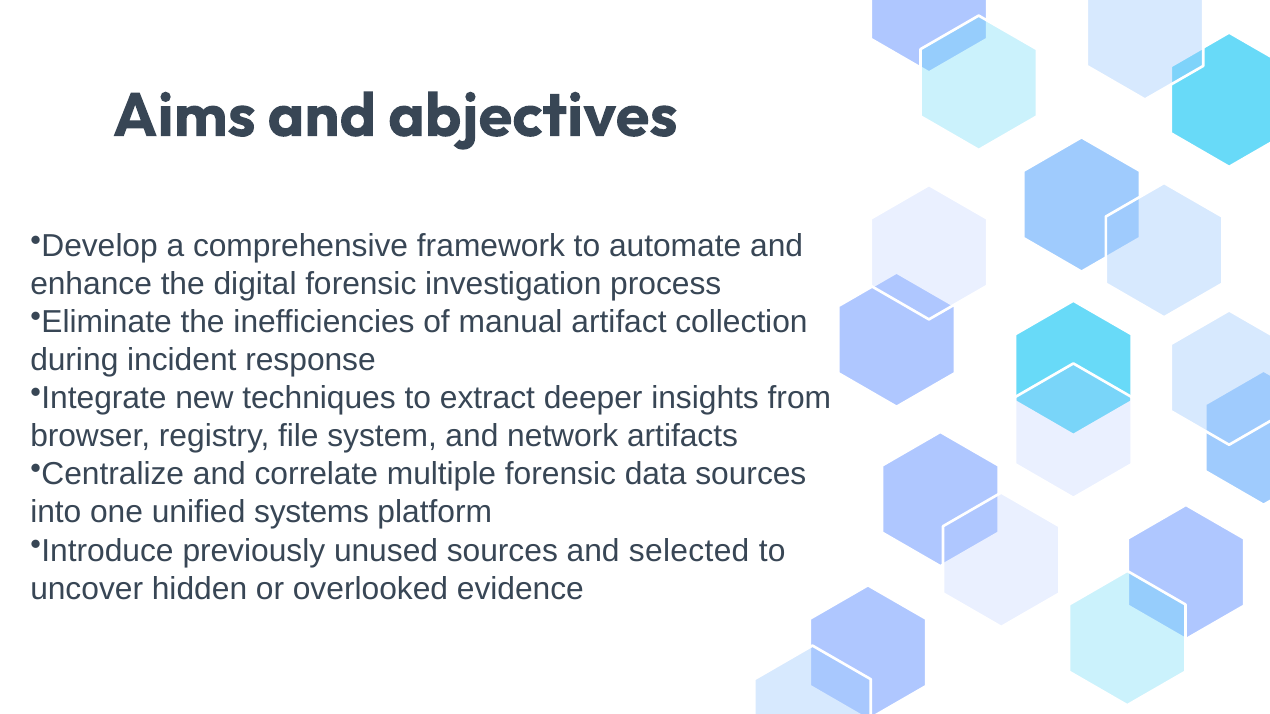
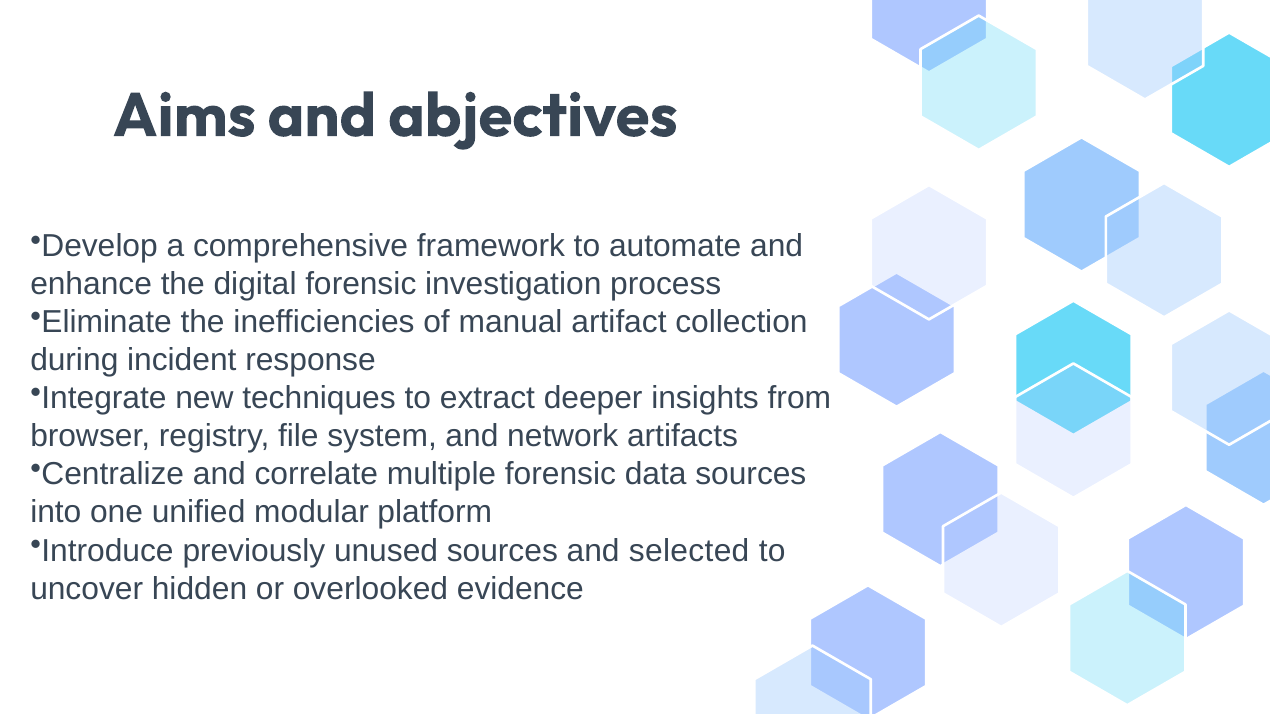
systems: systems -> modular
